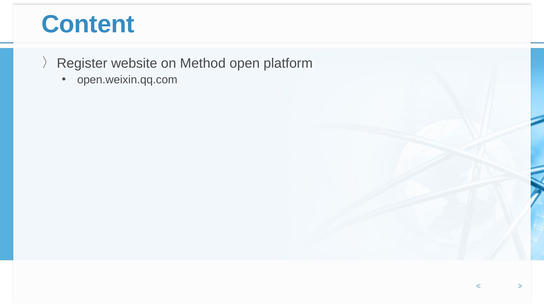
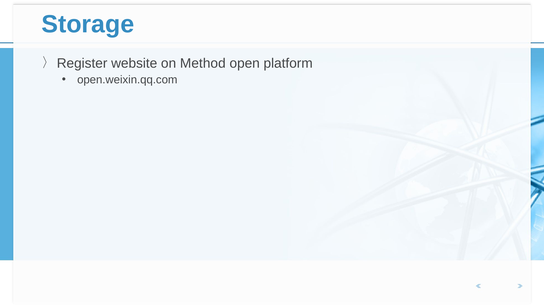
Content: Content -> Storage
